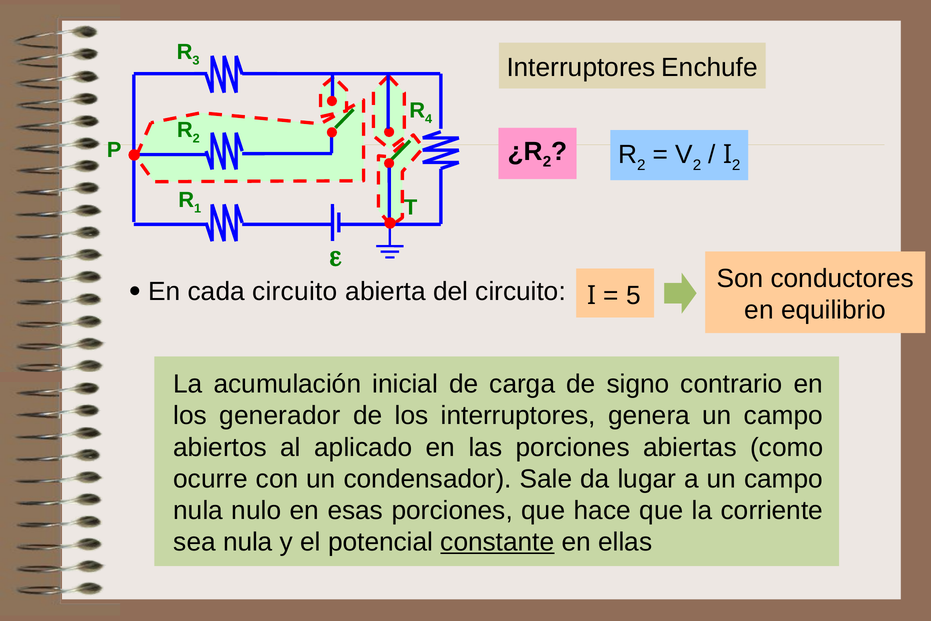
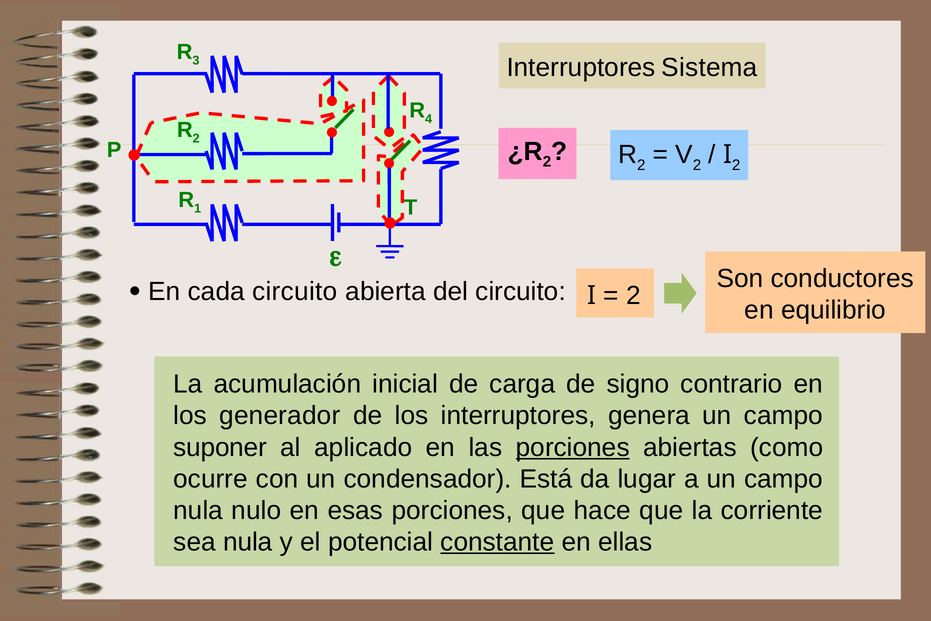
Enchufe: Enchufe -> Sistema
5 at (633, 296): 5 -> 2
abiertos: abiertos -> suponer
porciones at (573, 447) underline: none -> present
Sale: Sale -> Está
